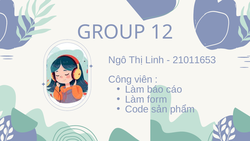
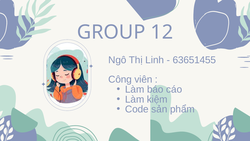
21011653: 21011653 -> 63651455
form: form -> kiệm
